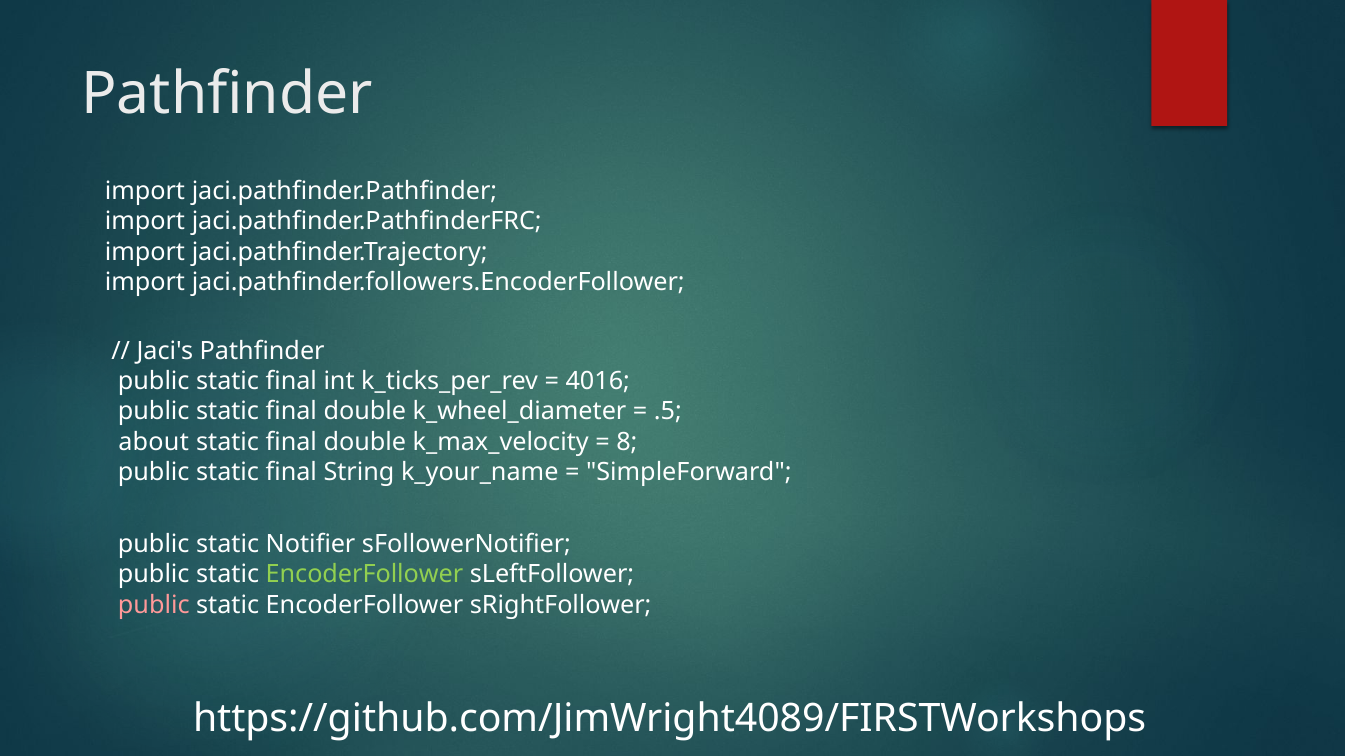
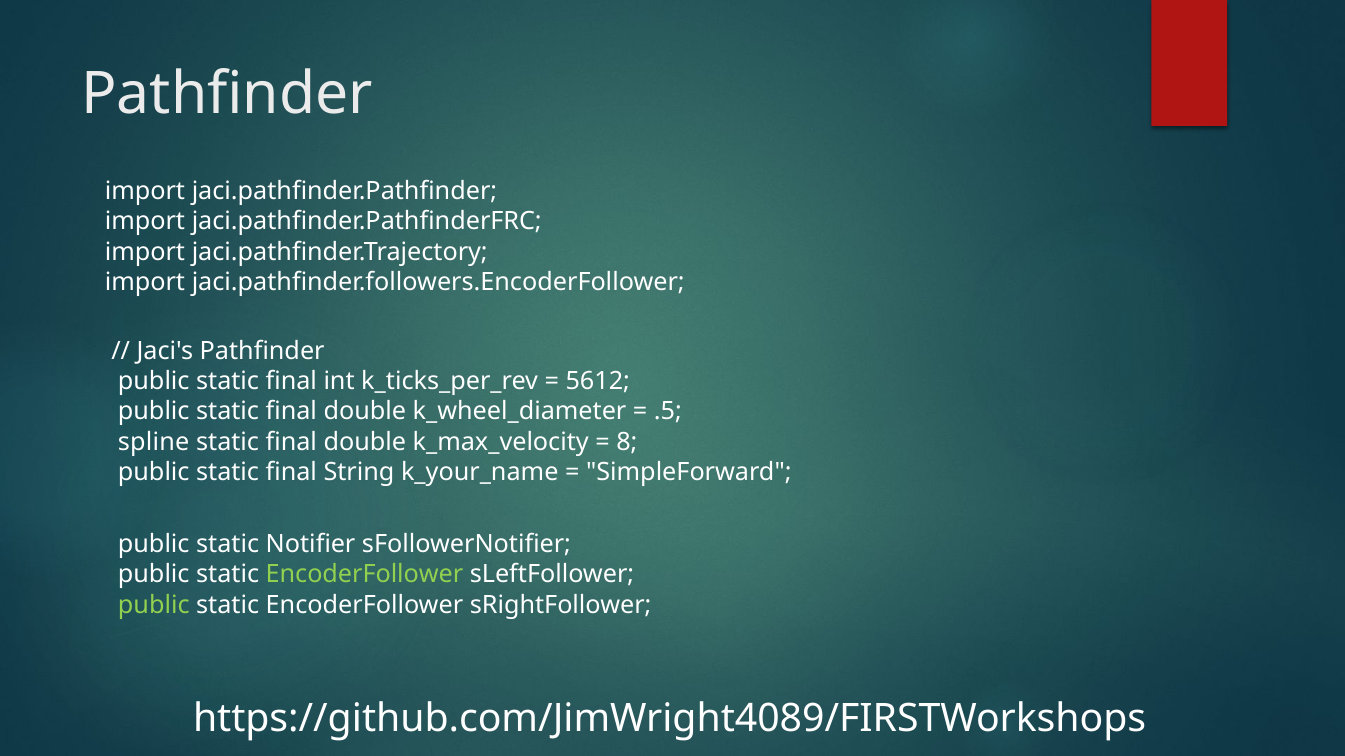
4016: 4016 -> 5612
about: about -> spline
public at (154, 605) colour: pink -> light green
